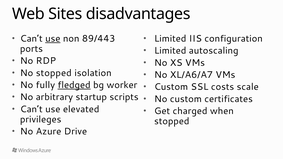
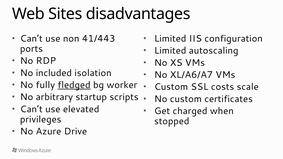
use at (53, 39) underline: present -> none
89/443: 89/443 -> 41/443
No stopped: stopped -> included
